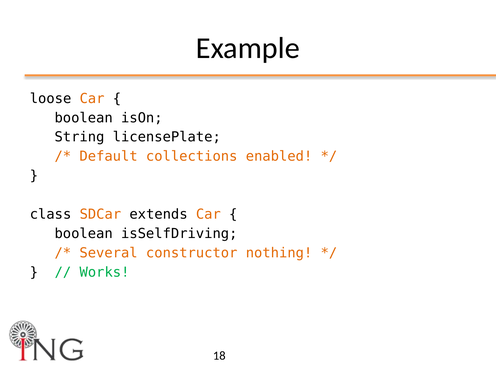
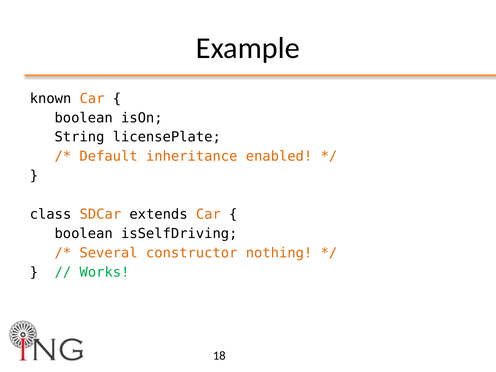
loose: loose -> known
collections: collections -> inheritance
